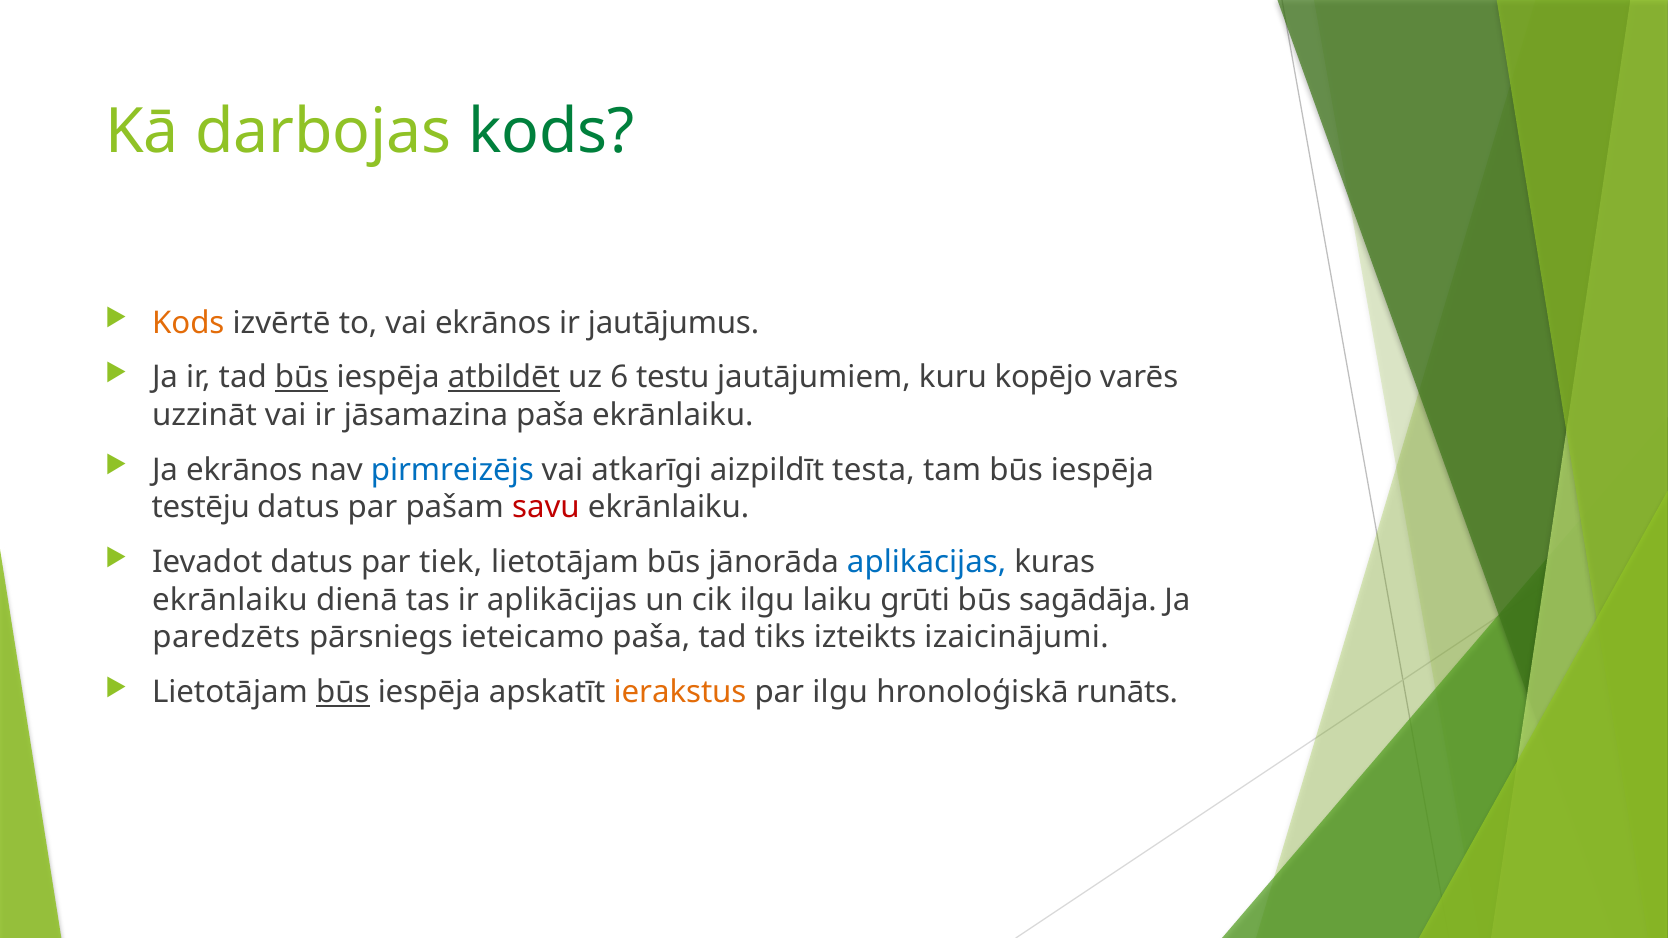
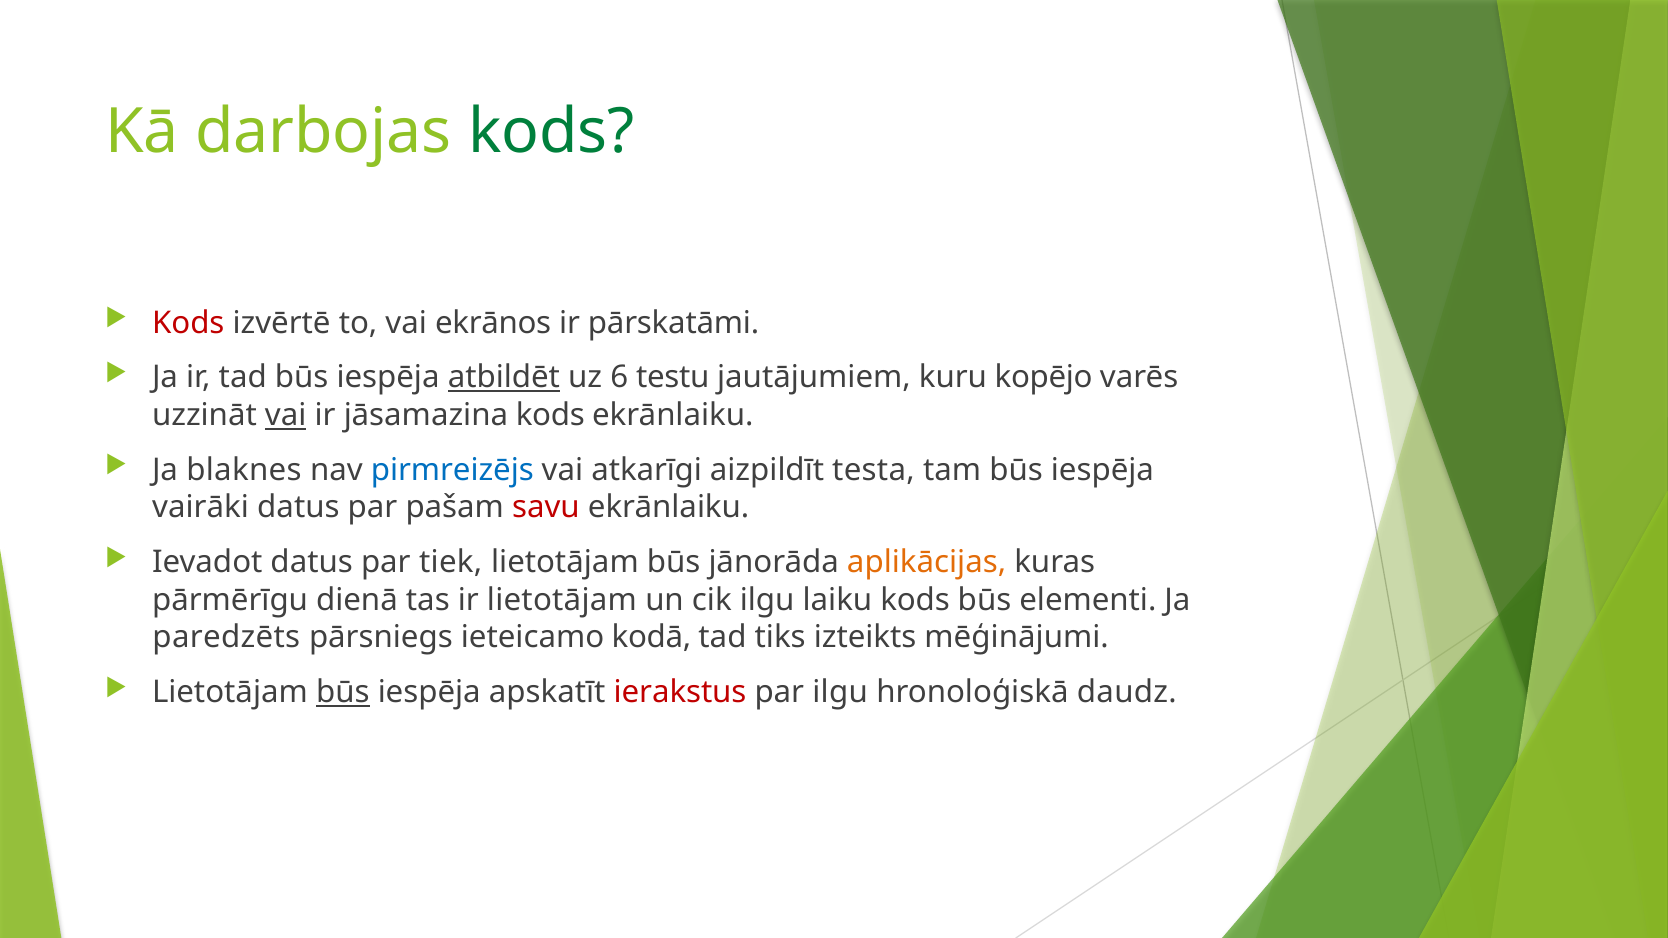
Kods at (188, 323) colour: orange -> red
jautājumus: jautājumus -> pārskatāmi
būs at (302, 378) underline: present -> none
vai at (286, 415) underline: none -> present
jāsamazina paša: paša -> kods
Ja ekrānos: ekrānos -> blaknes
testēju: testēju -> vairāki
aplikācijas at (927, 563) colour: blue -> orange
ekrānlaiku at (230, 600): ekrānlaiku -> pārmērīgu
ir aplikācijas: aplikācijas -> lietotājam
laiku grūti: grūti -> kods
sagādāja: sagādāja -> elementi
ieteicamo paša: paša -> kodā
izaicinājumi: izaicinājumi -> mēģinājumi
ierakstus colour: orange -> red
runāts: runāts -> daudz
